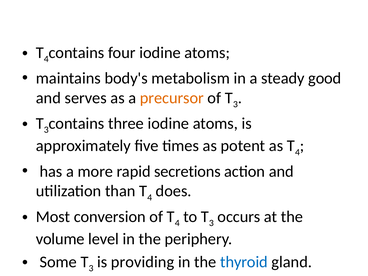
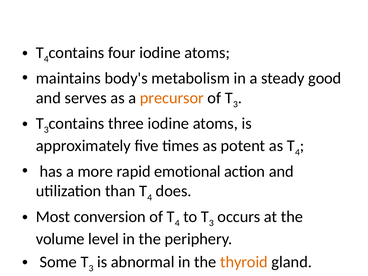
secretions: secretions -> emotional
providing: providing -> abnormal
thyroid colour: blue -> orange
